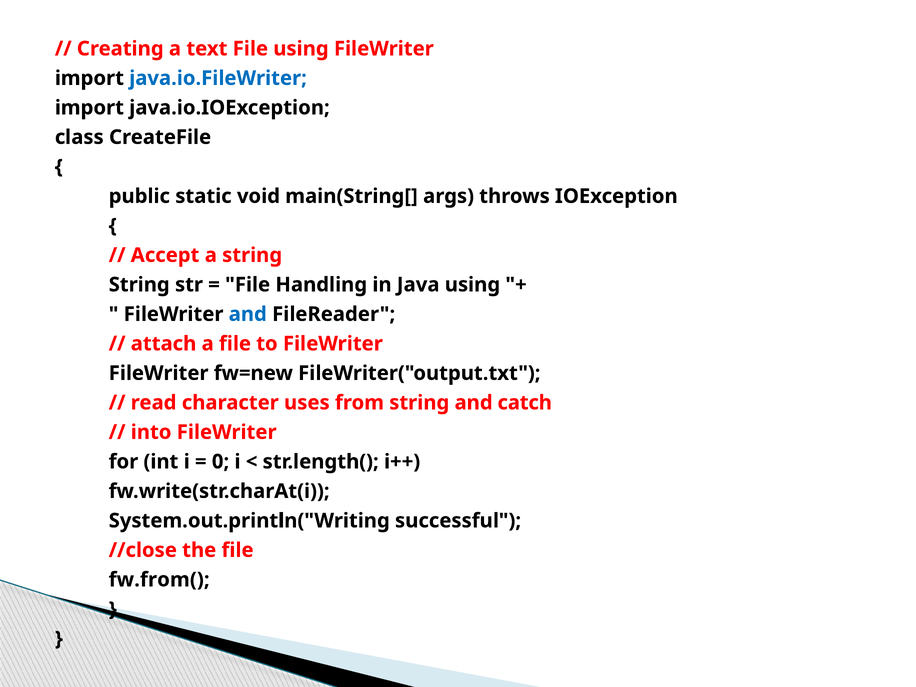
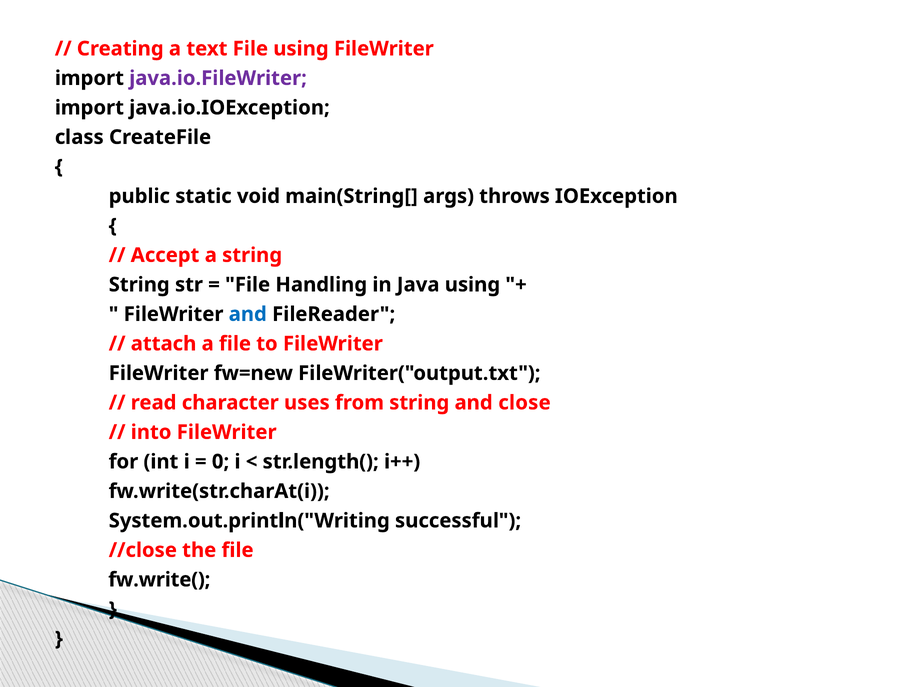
java.io.FileWriter colour: blue -> purple
catch: catch -> close
fw.from(: fw.from( -> fw.write(
